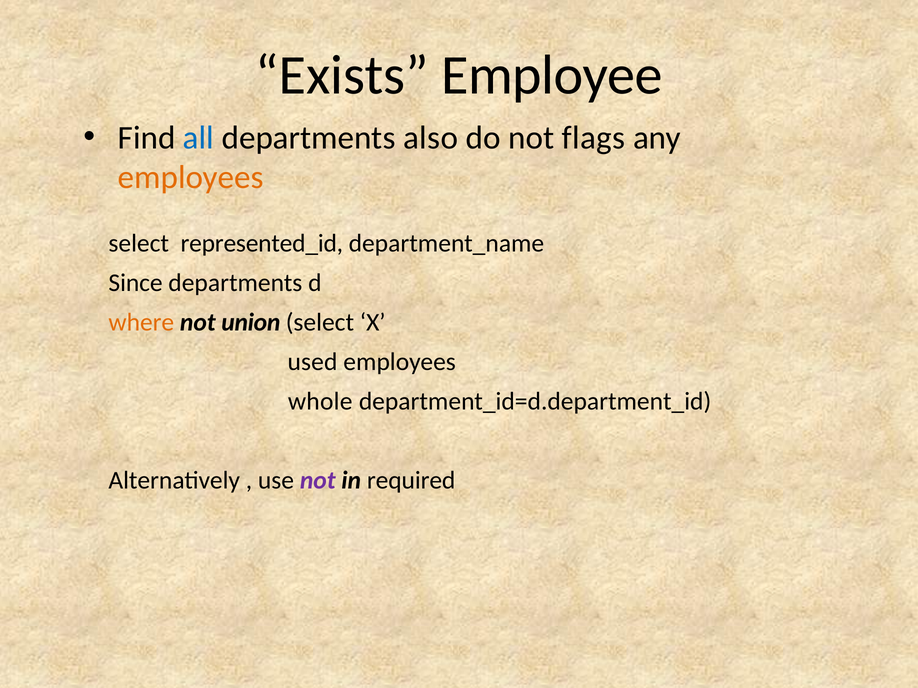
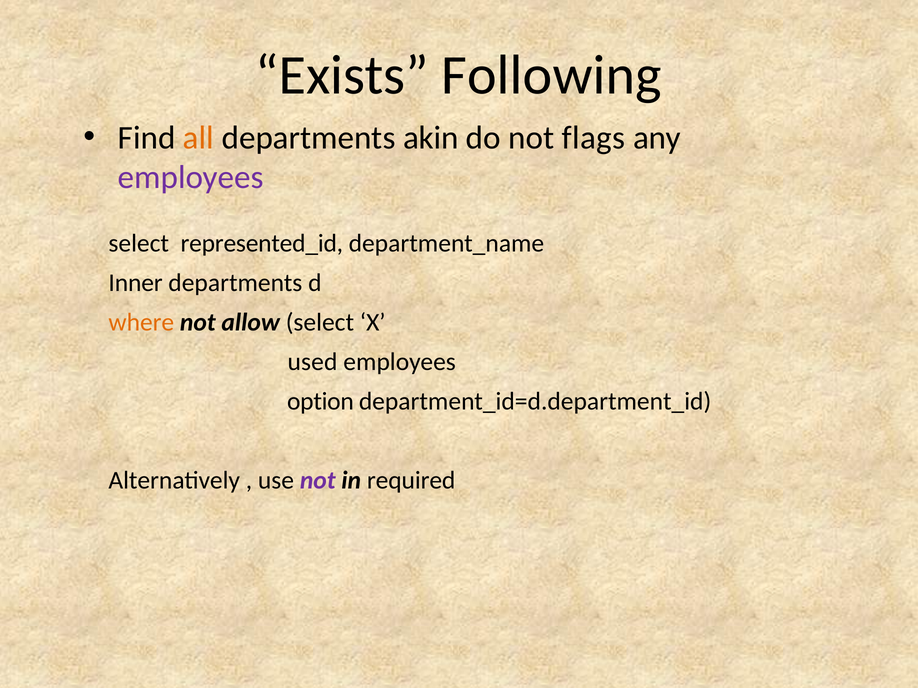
Employee: Employee -> Following
all colour: blue -> orange
also: also -> akin
employees at (191, 178) colour: orange -> purple
Since: Since -> Inner
union: union -> allow
whole: whole -> option
